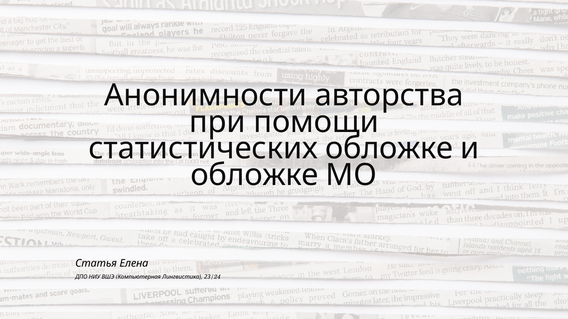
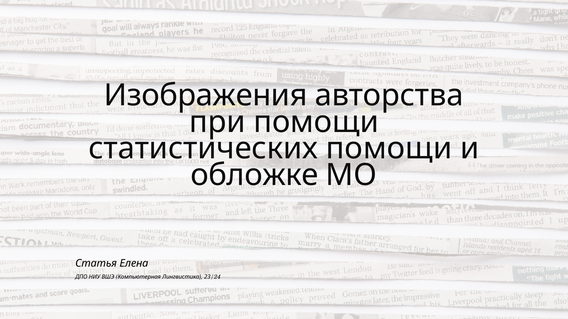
Анонимности: Анонимности -> Изображения
статистических обложке: обложке -> помощи
